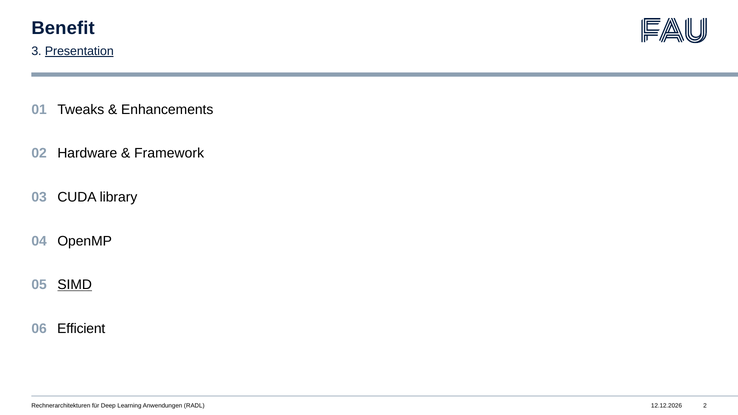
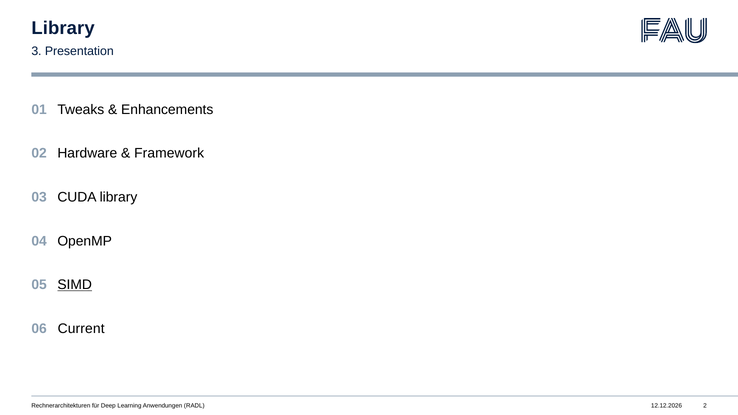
Benefit at (63, 28): Benefit -> Library
Presentation underline: present -> none
Efficient: Efficient -> Current
